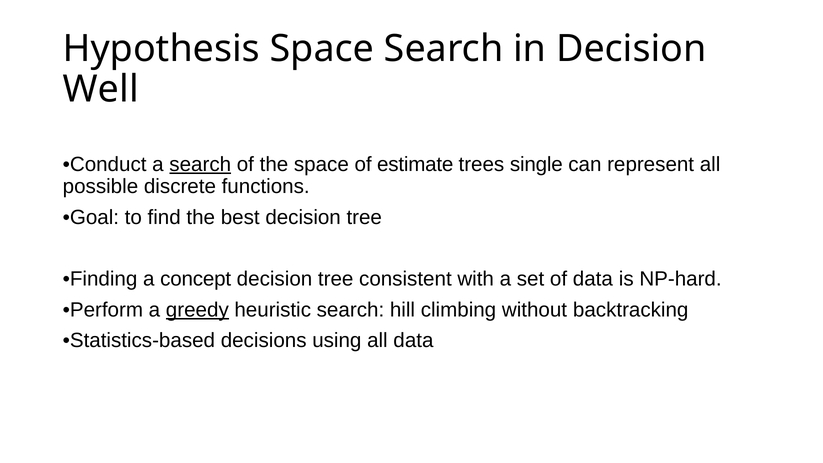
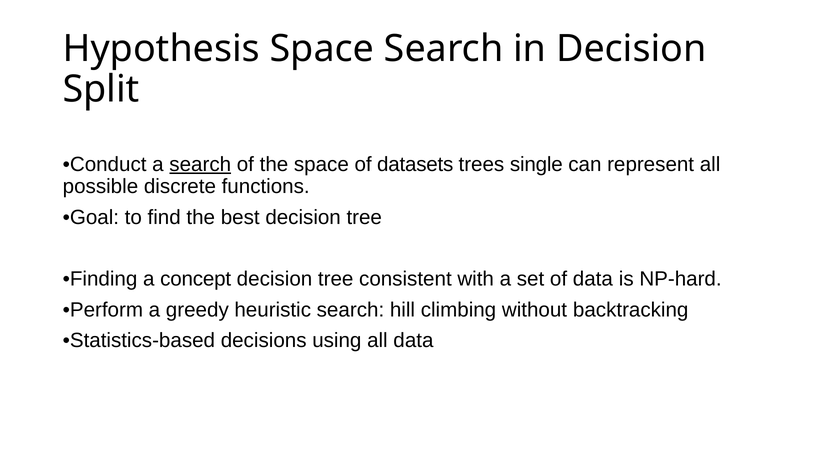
Well: Well -> Split
estimate: estimate -> datasets
greedy underline: present -> none
